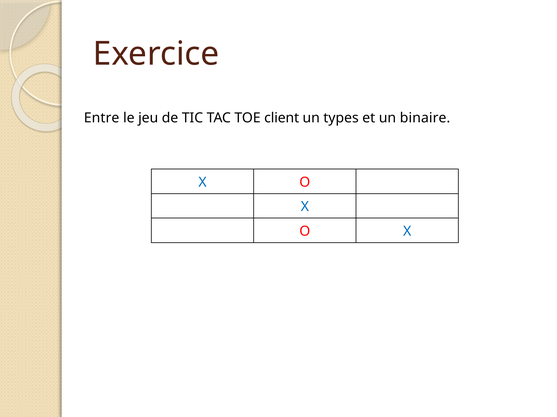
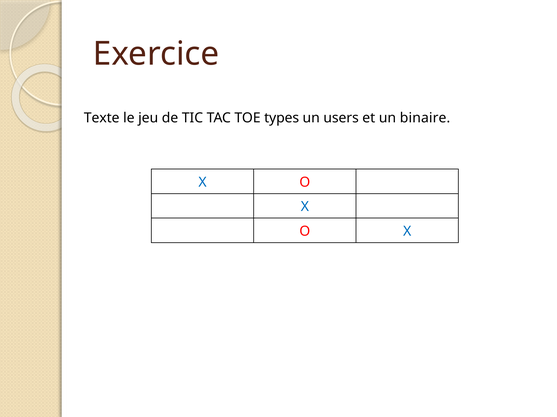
Entre: Entre -> Texte
client: client -> types
types: types -> users
